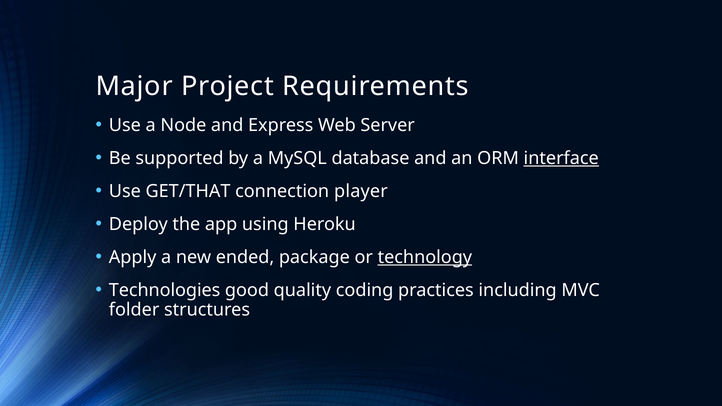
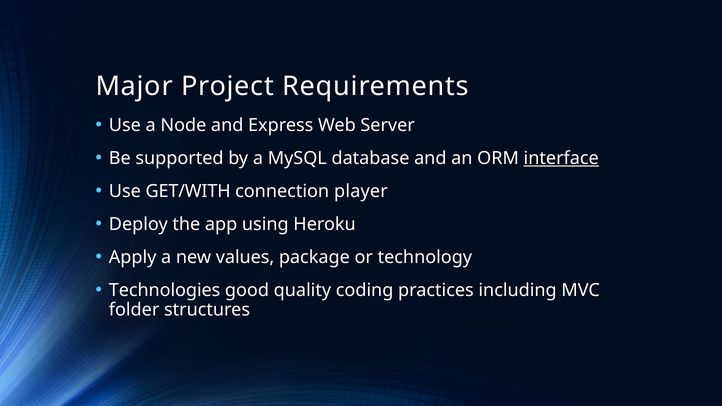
GET/THAT: GET/THAT -> GET/WITH
ended: ended -> values
technology underline: present -> none
